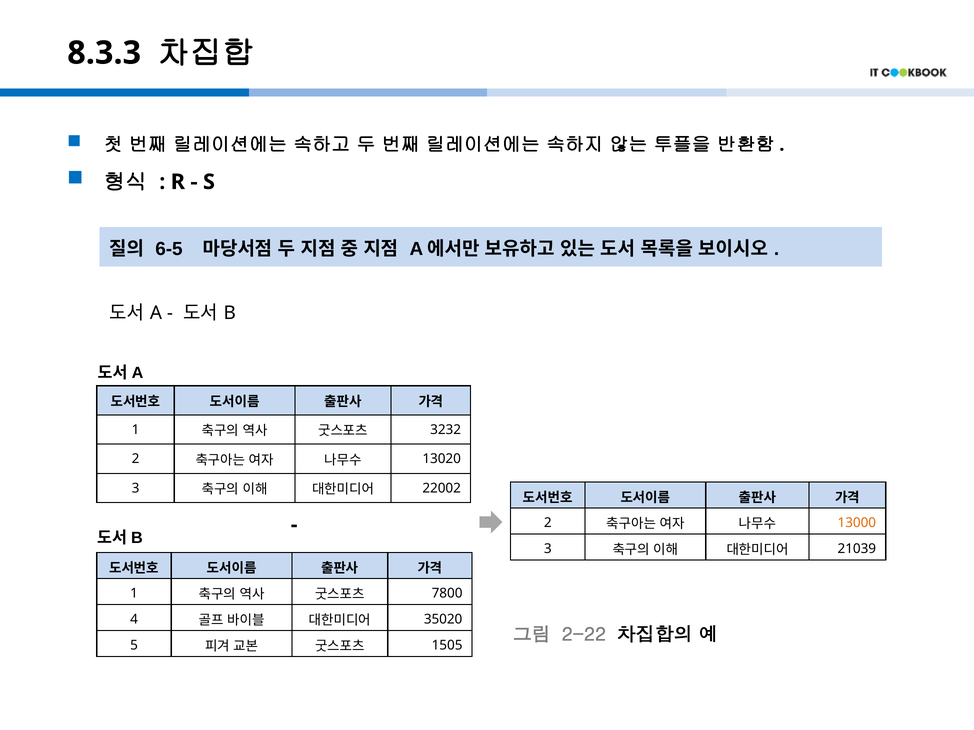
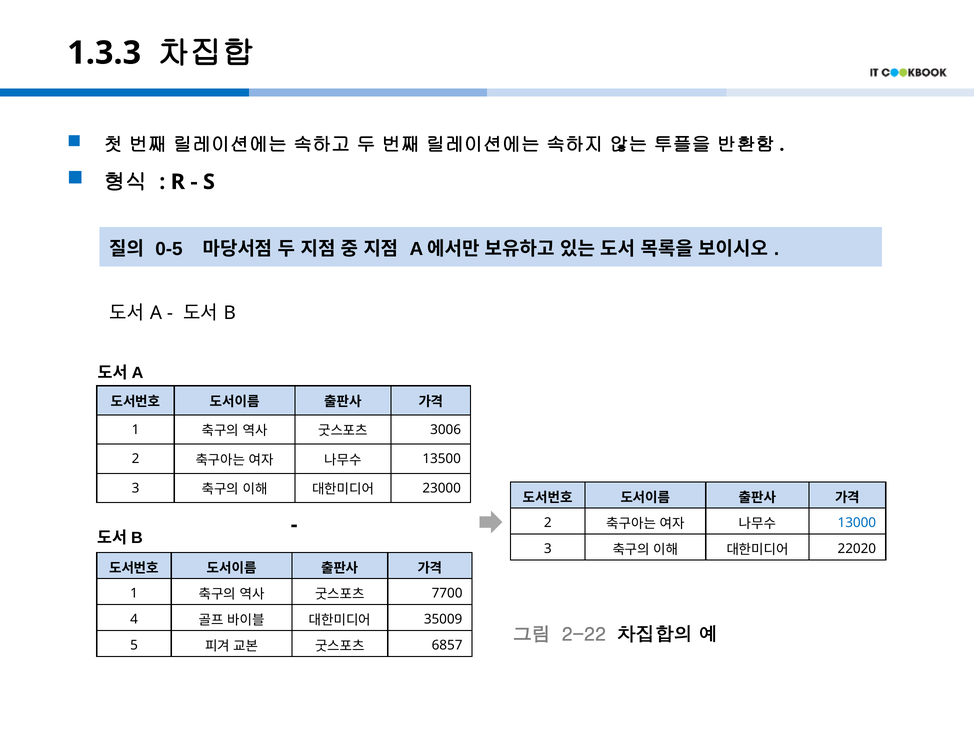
8.3.3: 8.3.3 -> 1.3.3
6-5: 6-5 -> 0-5
3232: 3232 -> 3006
13020: 13020 -> 13500
22002: 22002 -> 23000
13000 colour: orange -> blue
21039: 21039 -> 22020
7800: 7800 -> 7700
35020: 35020 -> 35009
1505: 1505 -> 6857
